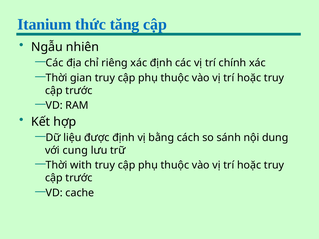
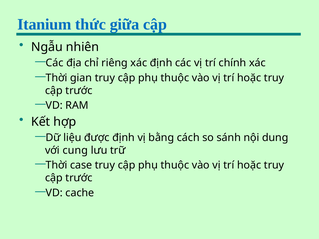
tăng: tăng -> giữa
with: with -> case
